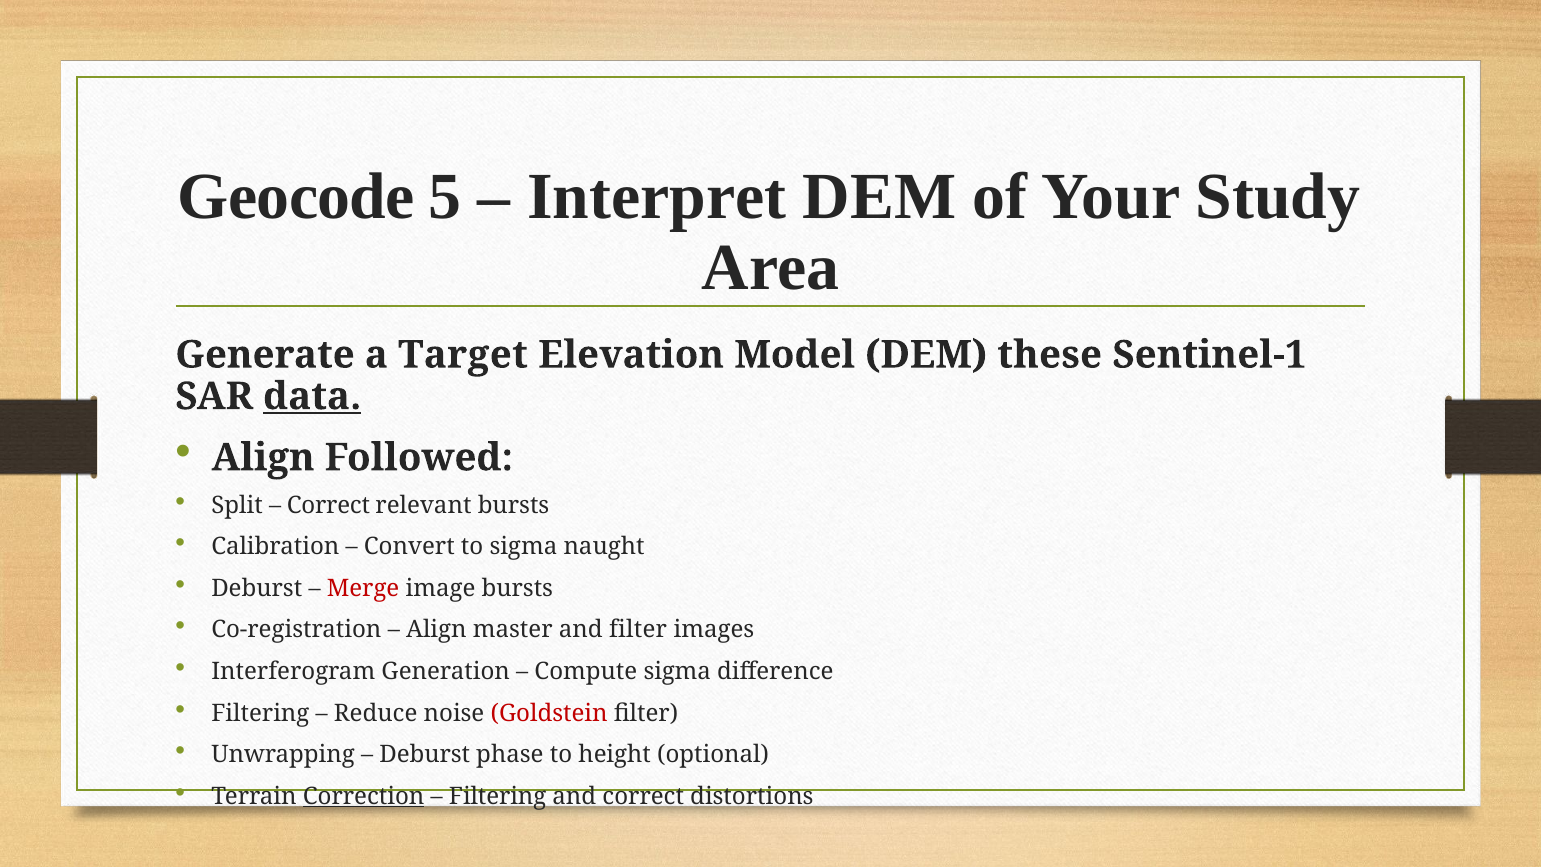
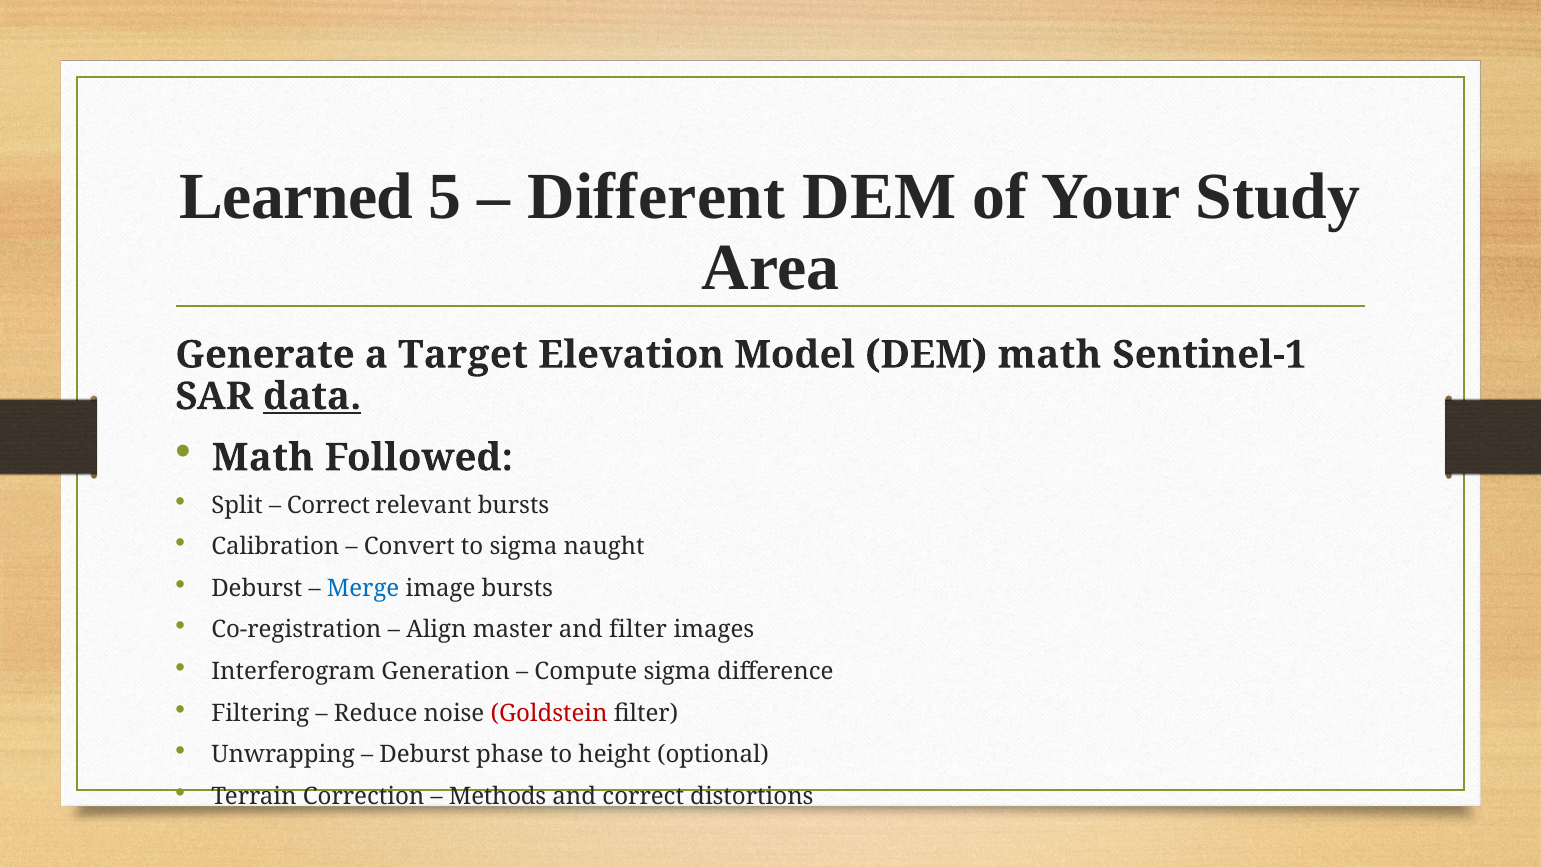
Geocode: Geocode -> Learned
Interpret: Interpret -> Different
DEM these: these -> math
Align at (263, 458): Align -> Math
Merge colour: red -> blue
Correction underline: present -> none
Filtering at (498, 796): Filtering -> Methods
